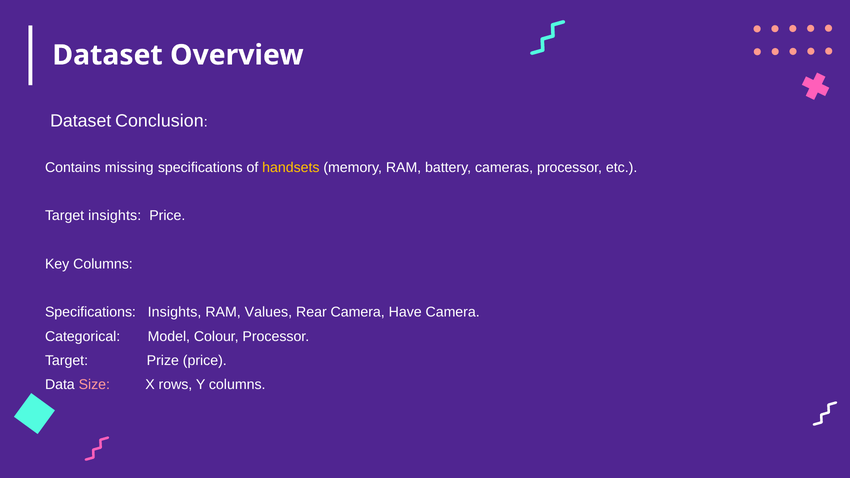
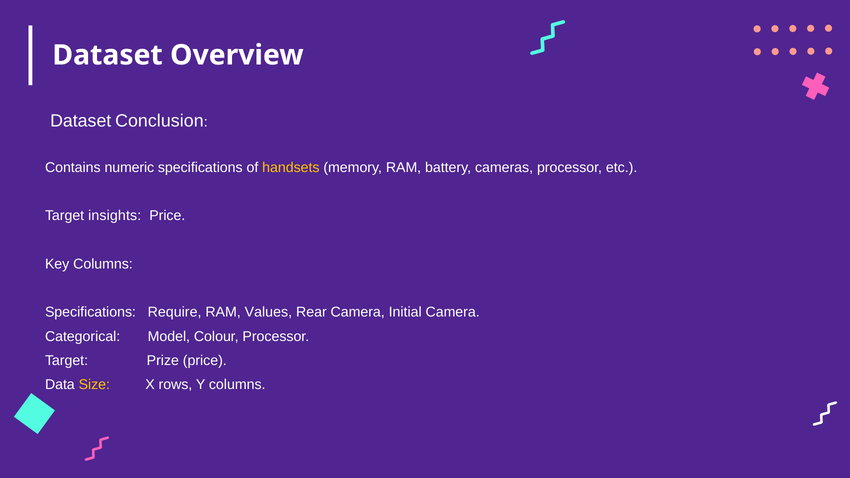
missing: missing -> numeric
Specifications Insights: Insights -> Require
Have: Have -> Initial
Size colour: pink -> yellow
